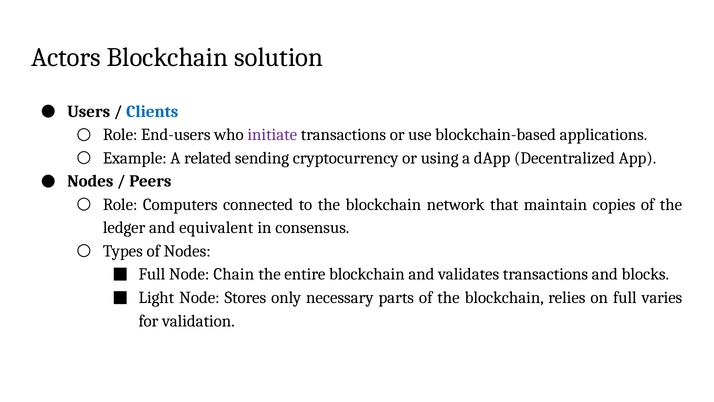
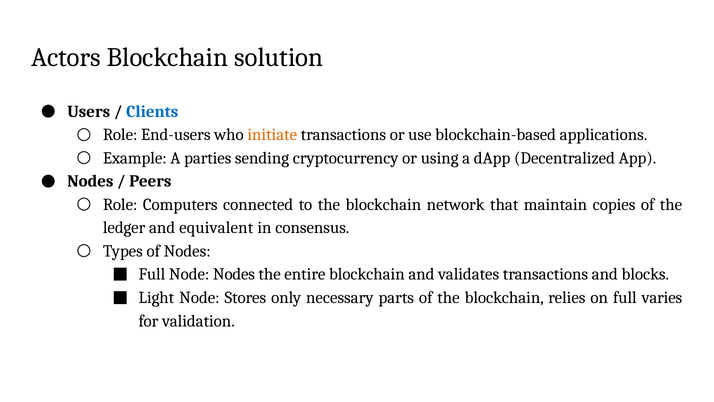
initiate colour: purple -> orange
related: related -> parties
Node Chain: Chain -> Nodes
